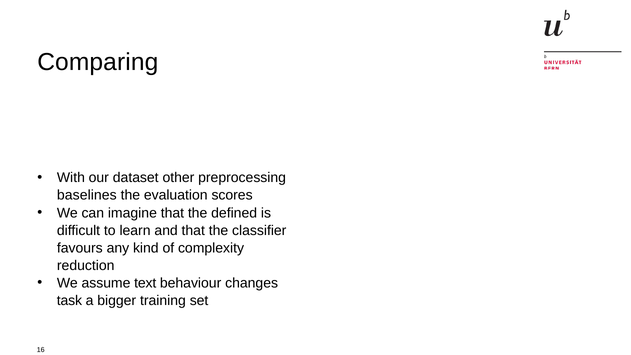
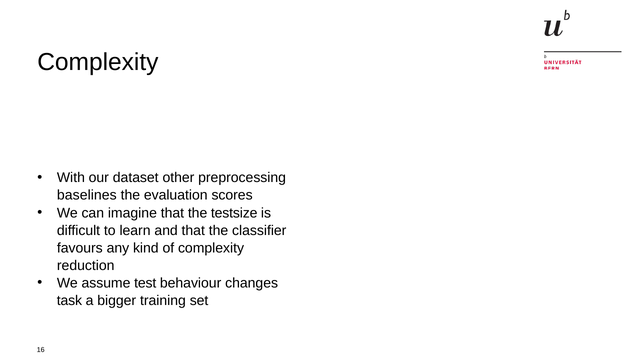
Comparing at (98, 62): Comparing -> Complexity
defined: defined -> testsize
text: text -> test
